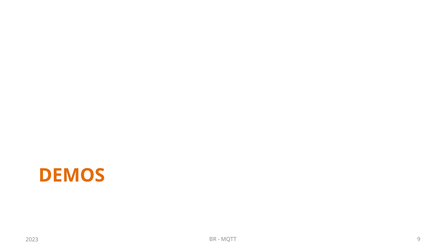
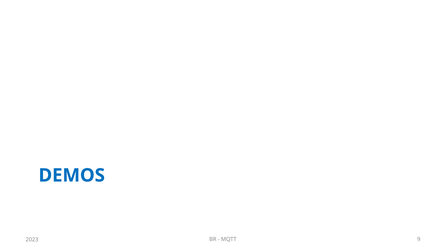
DEMOS colour: orange -> blue
